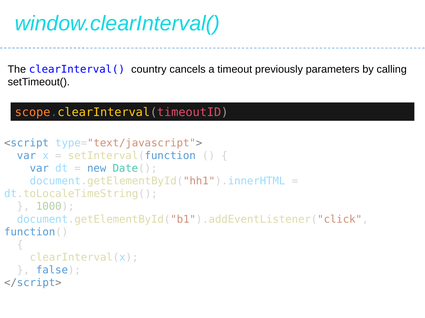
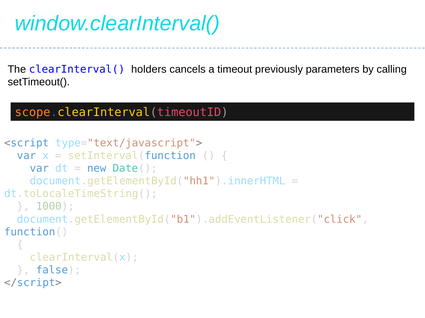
country: country -> holders
